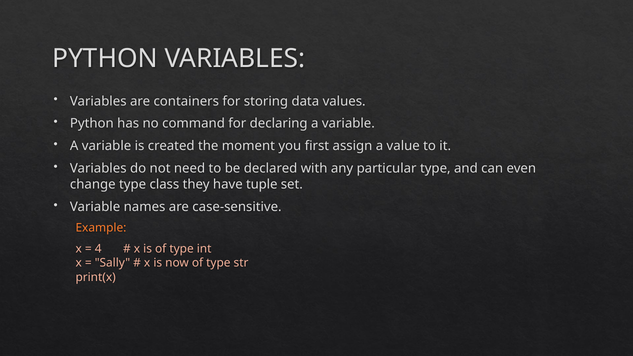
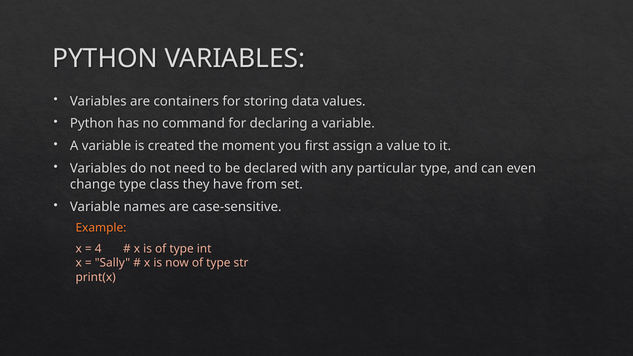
tuple: tuple -> from
